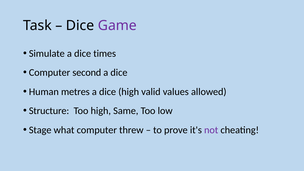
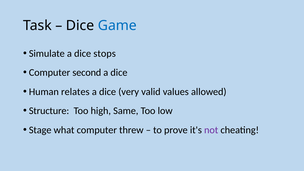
Game colour: purple -> blue
times: times -> stops
metres: metres -> relates
dice high: high -> very
